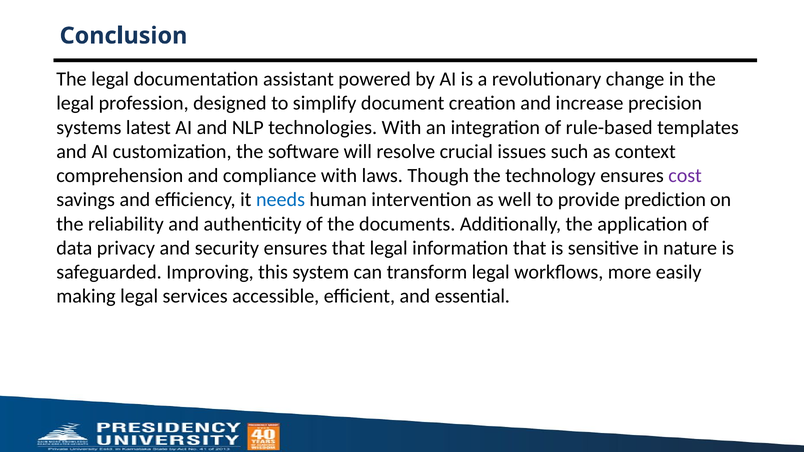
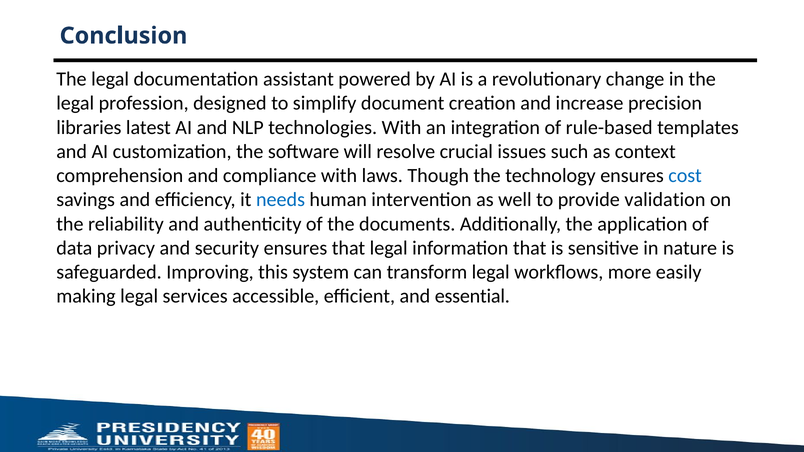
systems: systems -> libraries
cost colour: purple -> blue
prediction: prediction -> validation
